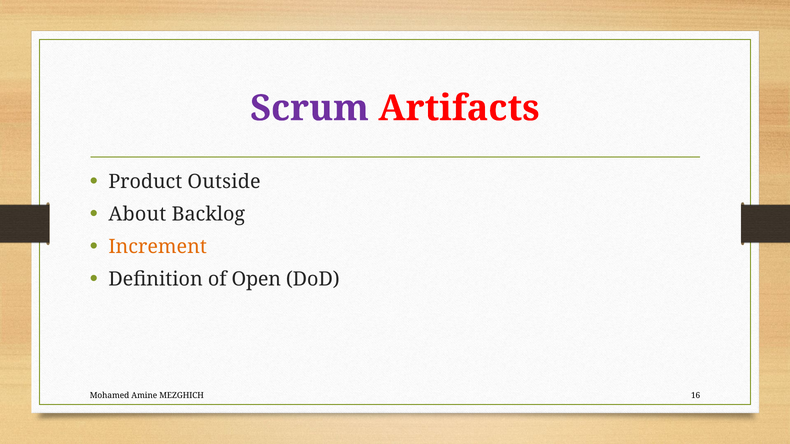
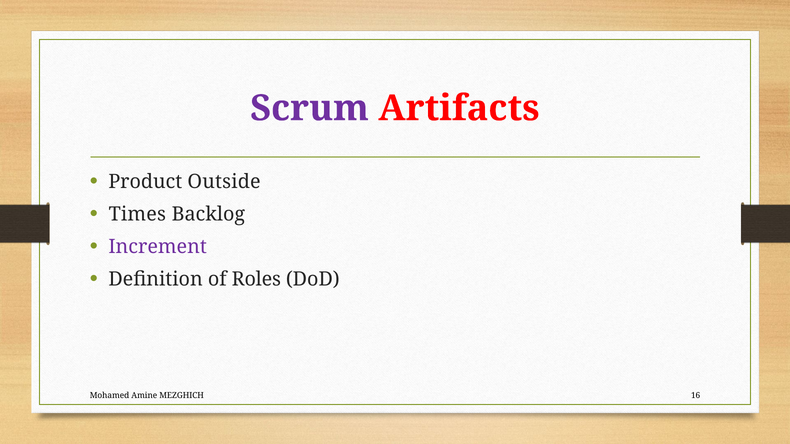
About: About -> Times
Increment colour: orange -> purple
Open: Open -> Roles
